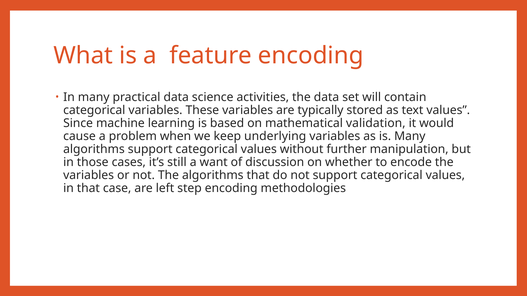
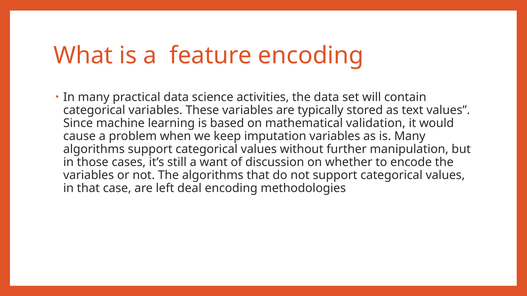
underlying: underlying -> imputation
step: step -> deal
